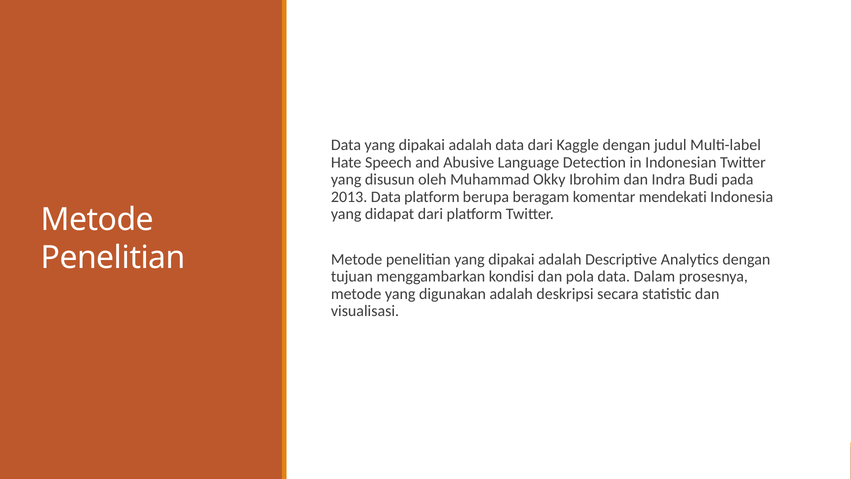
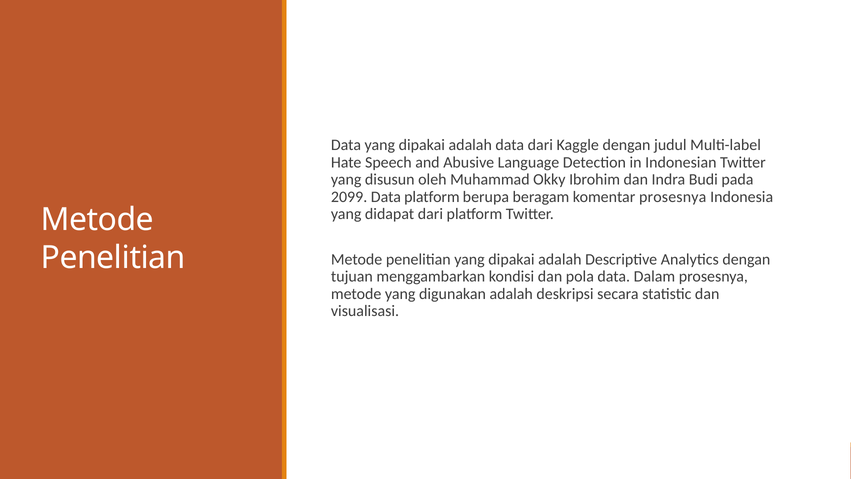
2013: 2013 -> 2099
komentar mendekati: mendekati -> prosesnya
